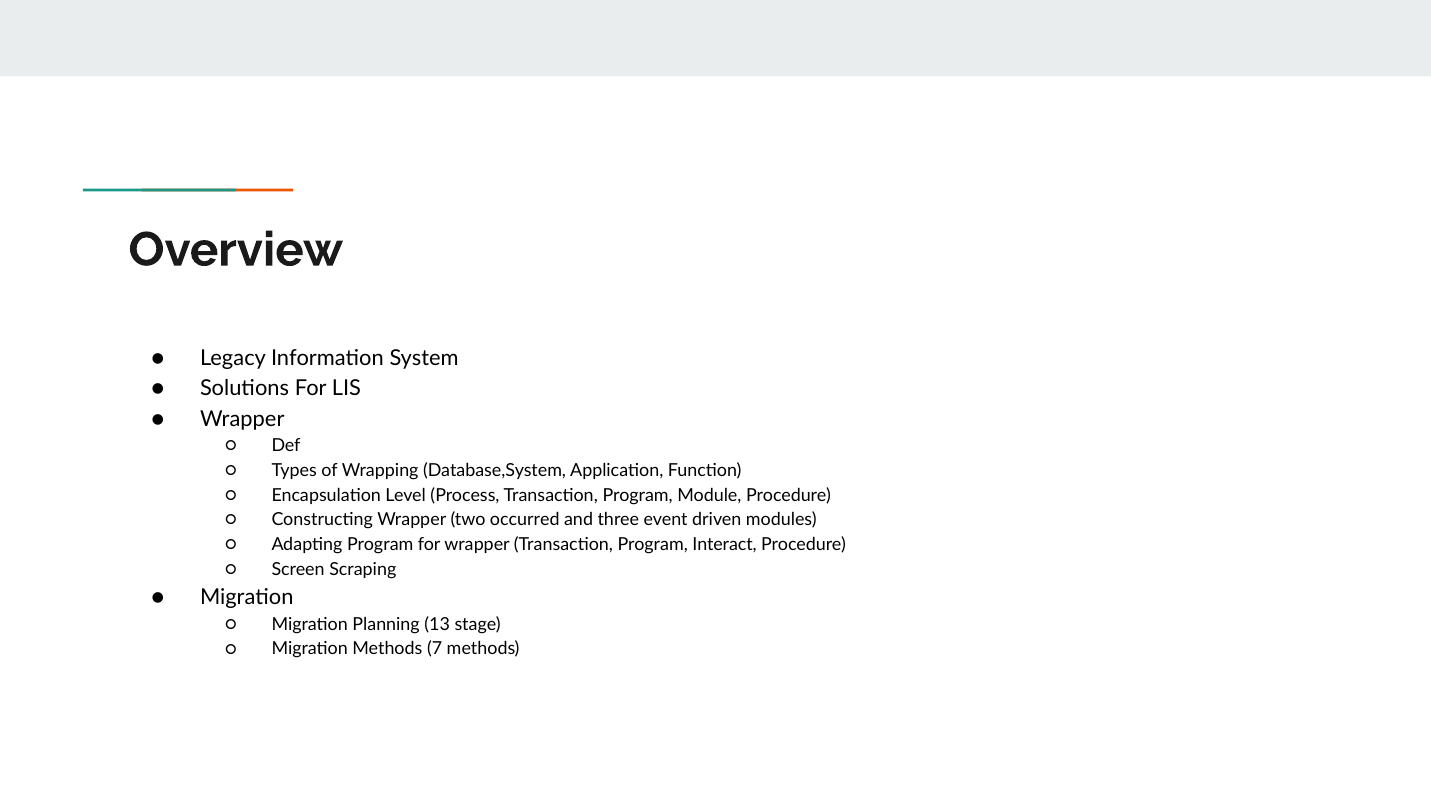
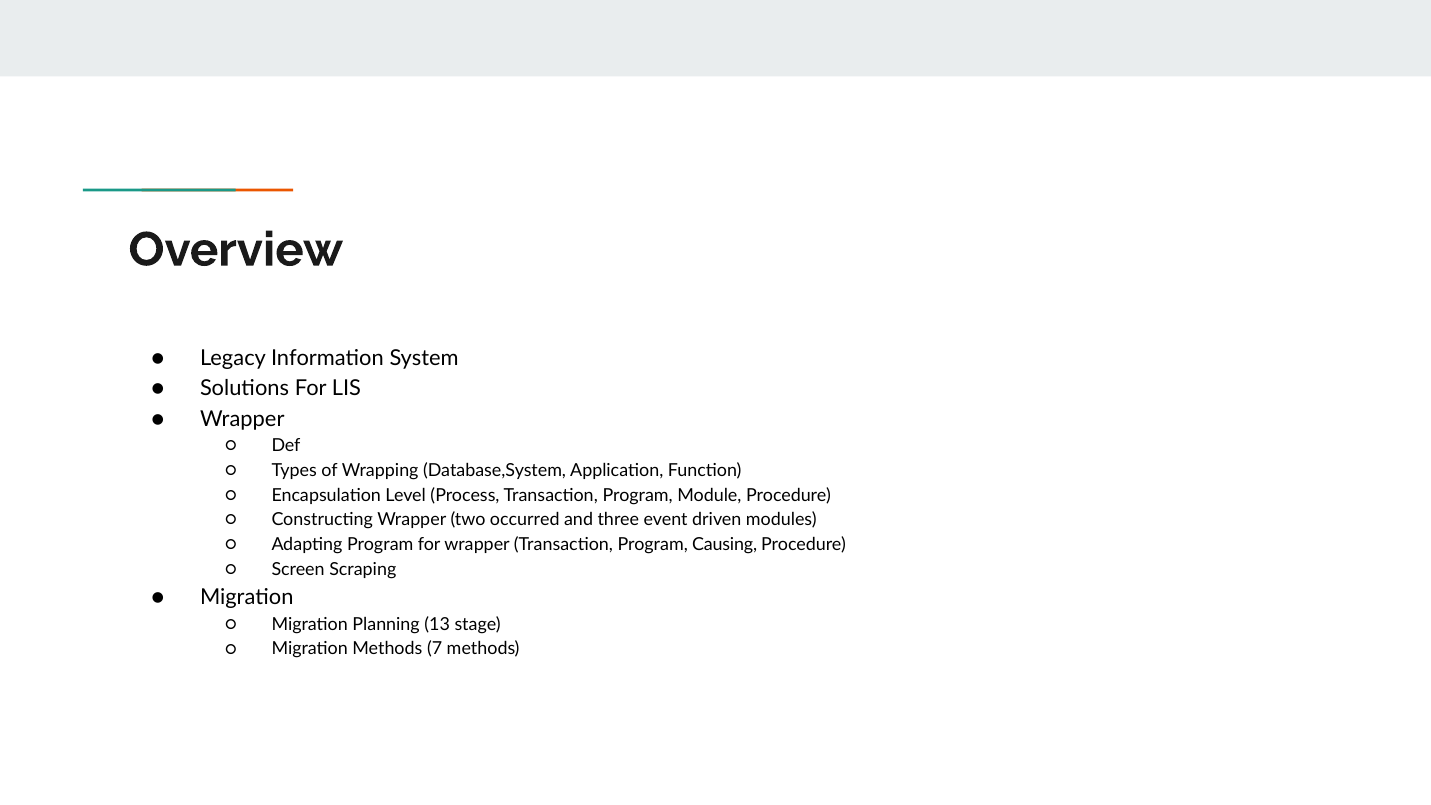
Interact: Interact -> Causing
